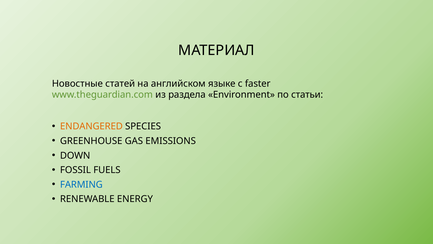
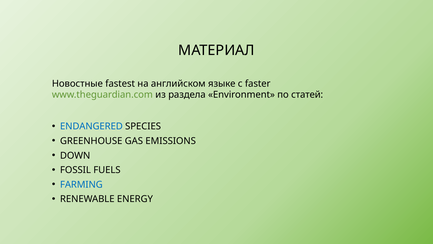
статей: статей -> fastest
статьи: статьи -> статей
ENDANGERED colour: orange -> blue
